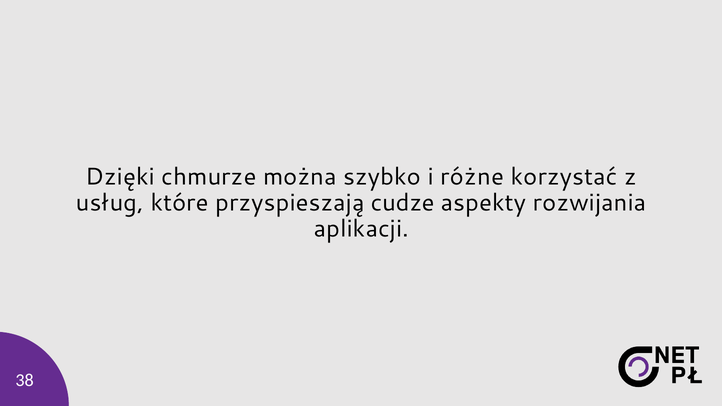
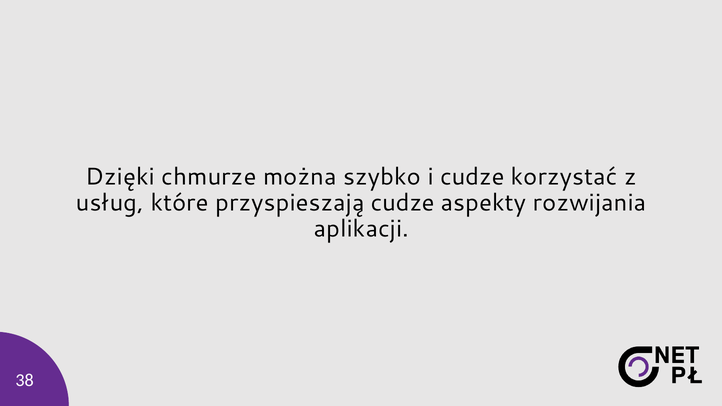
i różne: różne -> cudze
